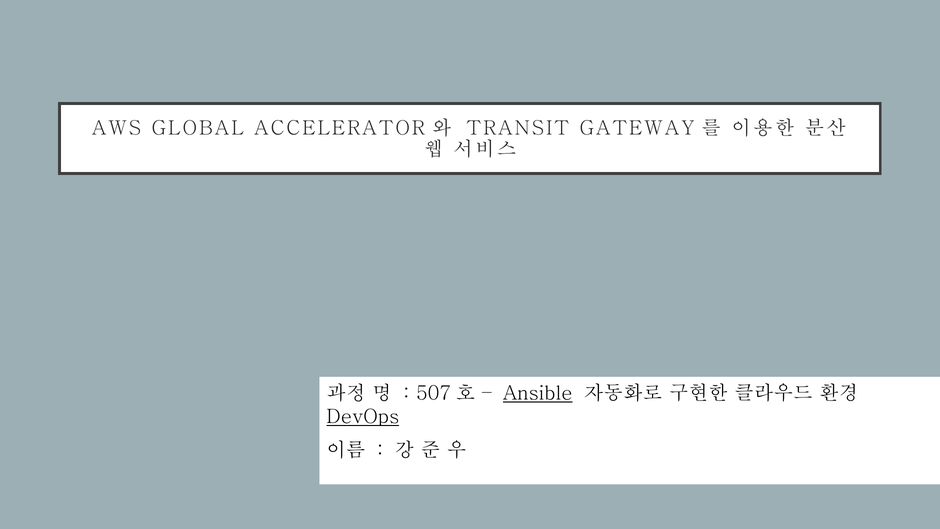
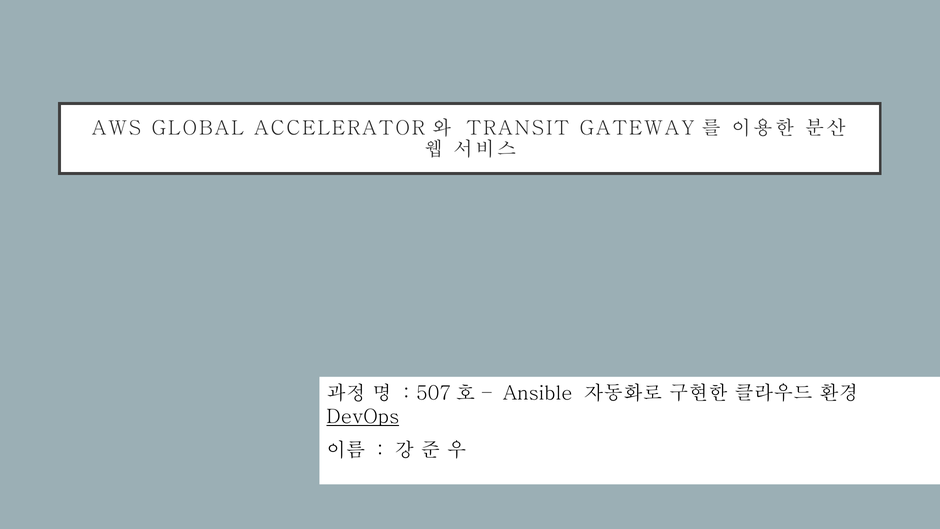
Ansible underline: present -> none
